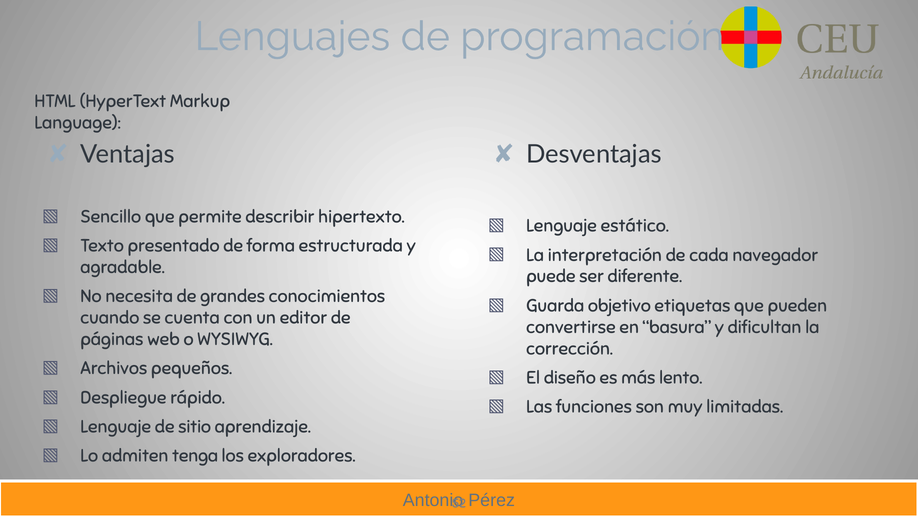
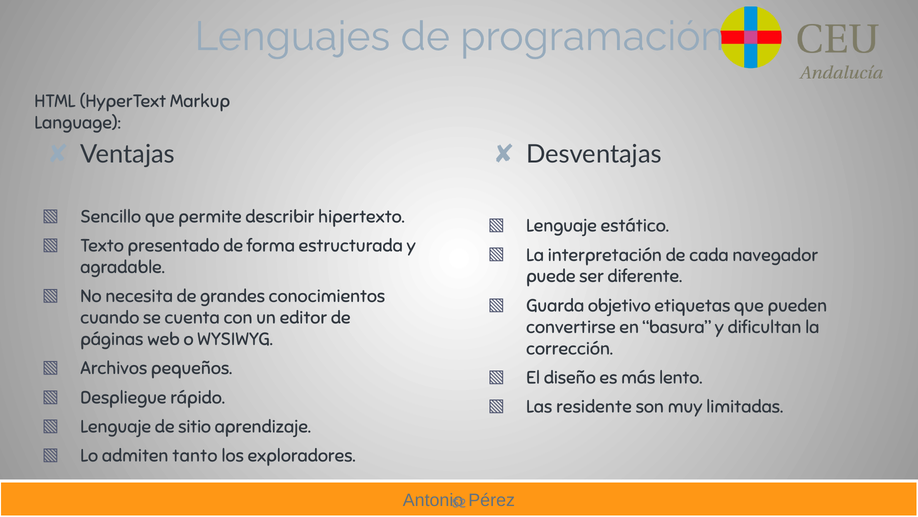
funciones: funciones -> residente
tenga: tenga -> tanto
